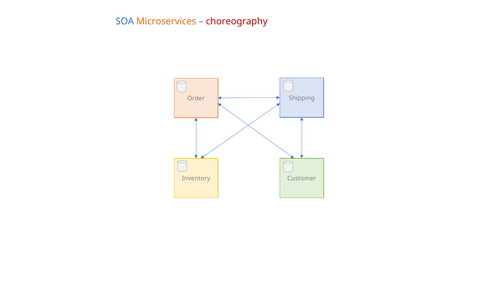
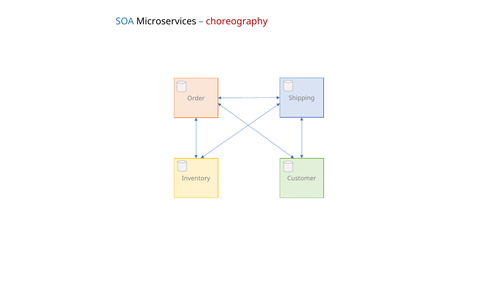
Microservices colour: orange -> black
